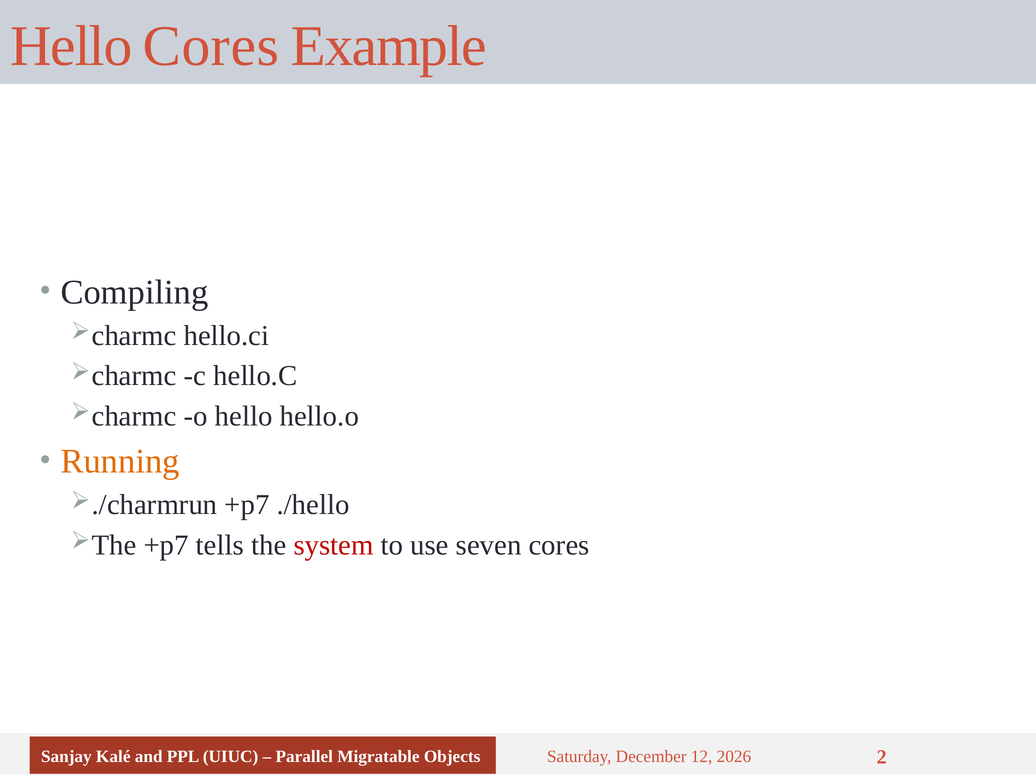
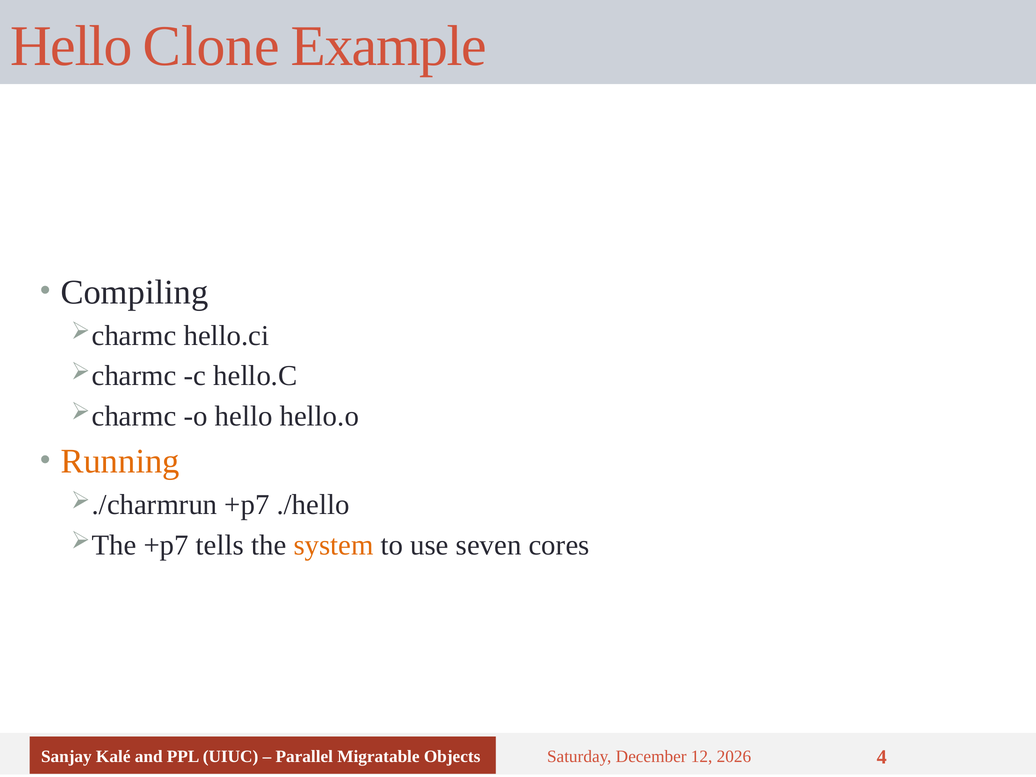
Hello Cores: Cores -> Clone
system colour: red -> orange
2: 2 -> 4
